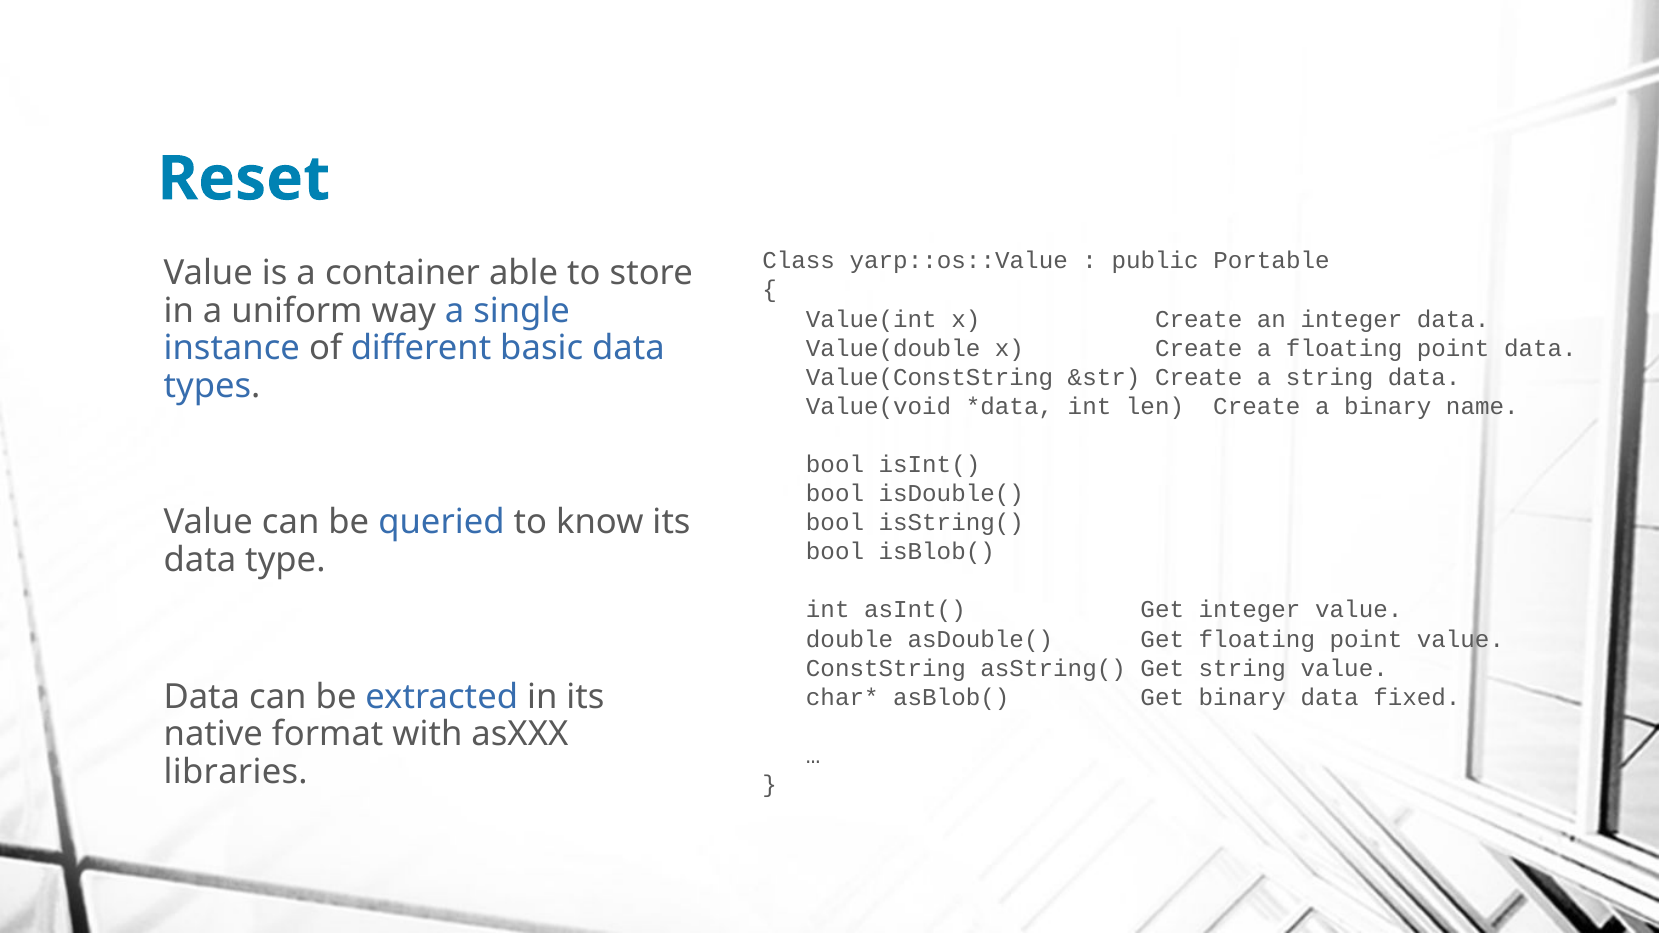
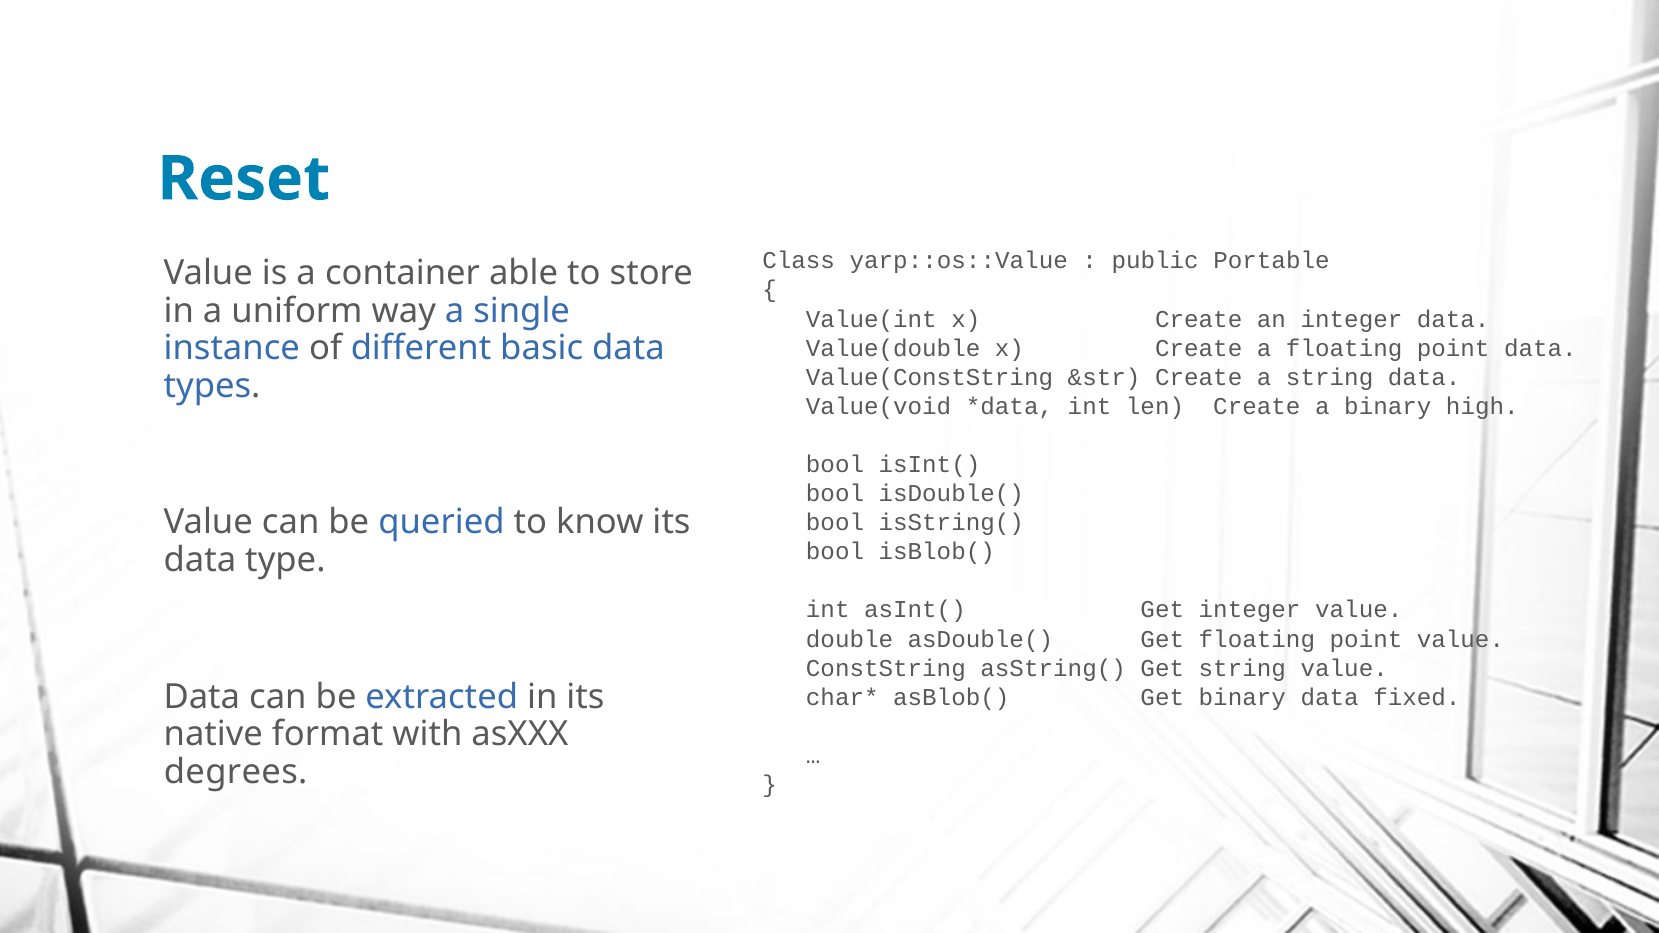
name: name -> high
libraries: libraries -> degrees
